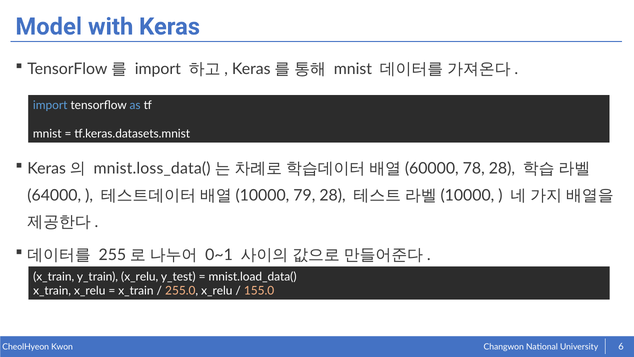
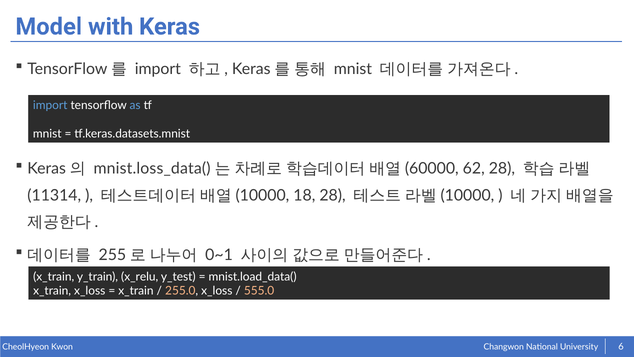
78: 78 -> 62
64000: 64000 -> 11314
79: 79 -> 18
x_train x_relu: x_relu -> x_loss
255.0 x_relu: x_relu -> x_loss
155.0: 155.0 -> 555.0
